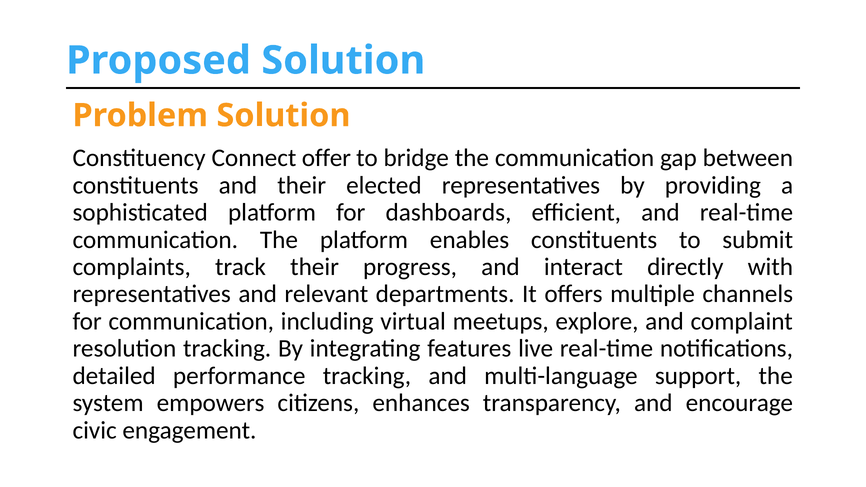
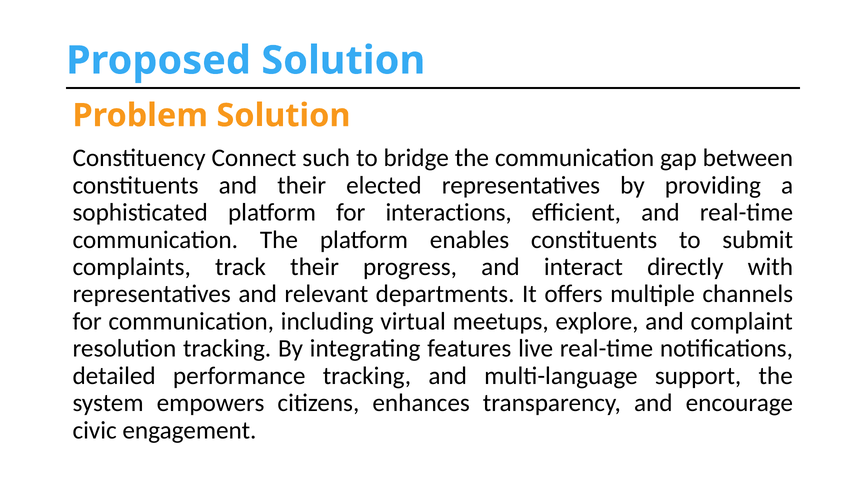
offer: offer -> such
dashboards: dashboards -> interactions
